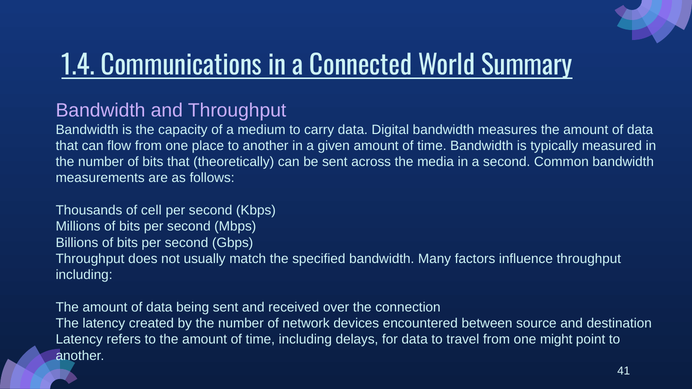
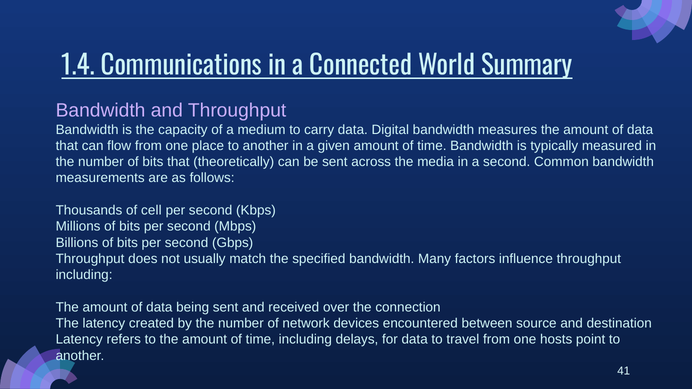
might: might -> hosts
